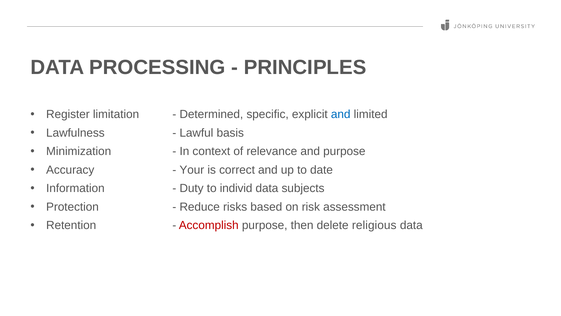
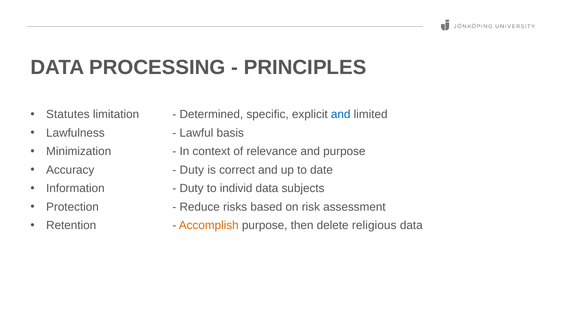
Register: Register -> Statutes
Your at (192, 170): Your -> Duty
Accomplish colour: red -> orange
